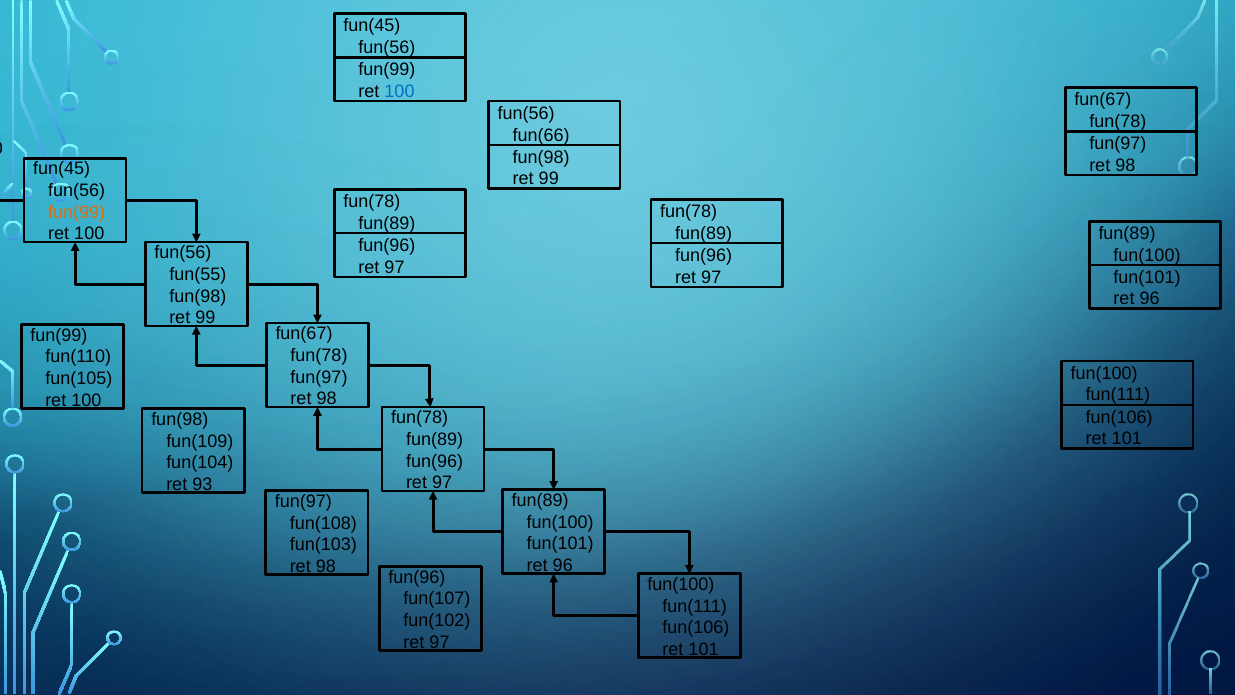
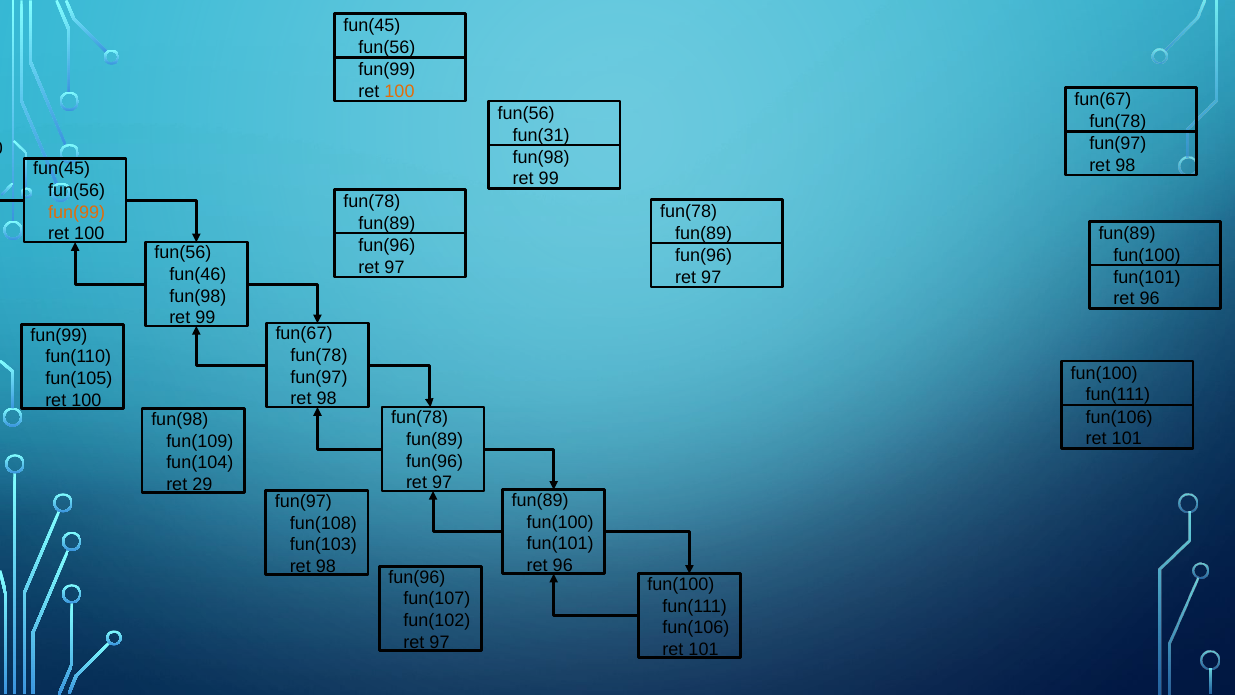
100 at (399, 91) colour: blue -> orange
fun(66: fun(66 -> fun(31
fun(55: fun(55 -> fun(46
93: 93 -> 29
